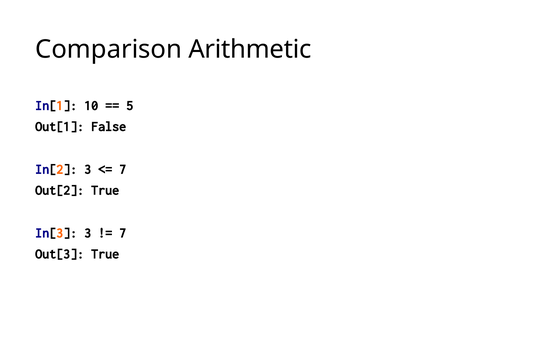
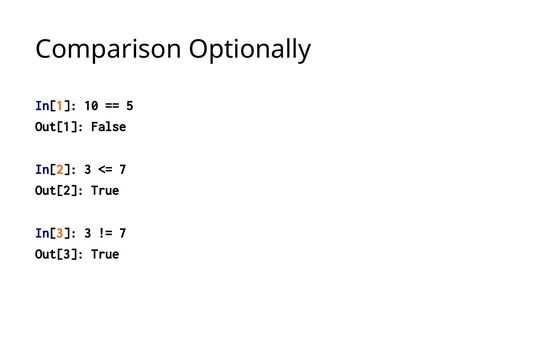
Arithmetic: Arithmetic -> Optionally
